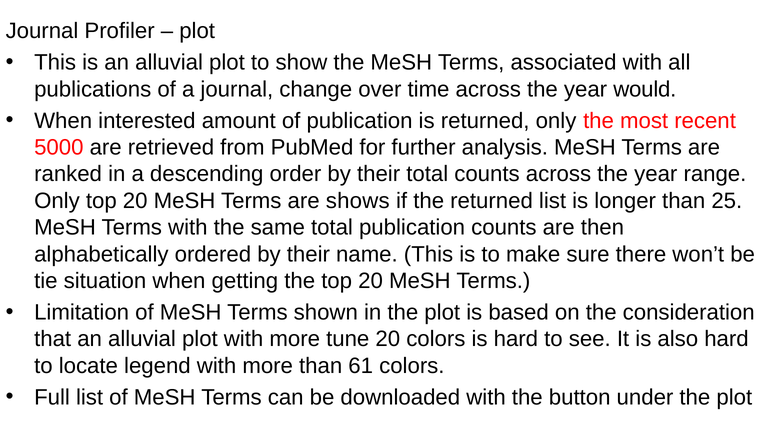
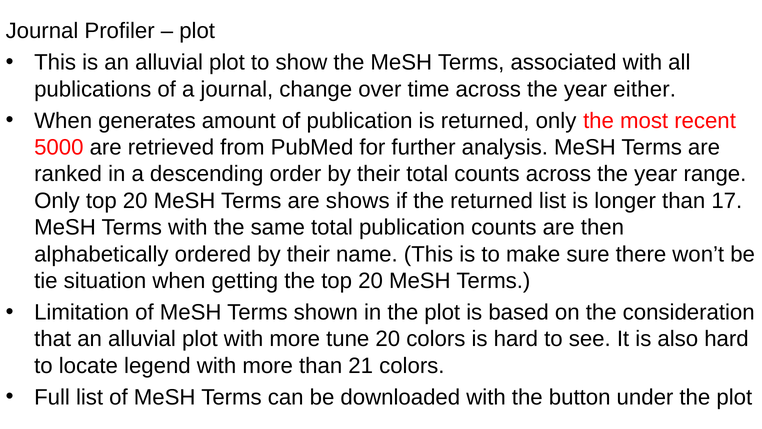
would: would -> either
interested: interested -> generates
25: 25 -> 17
61: 61 -> 21
